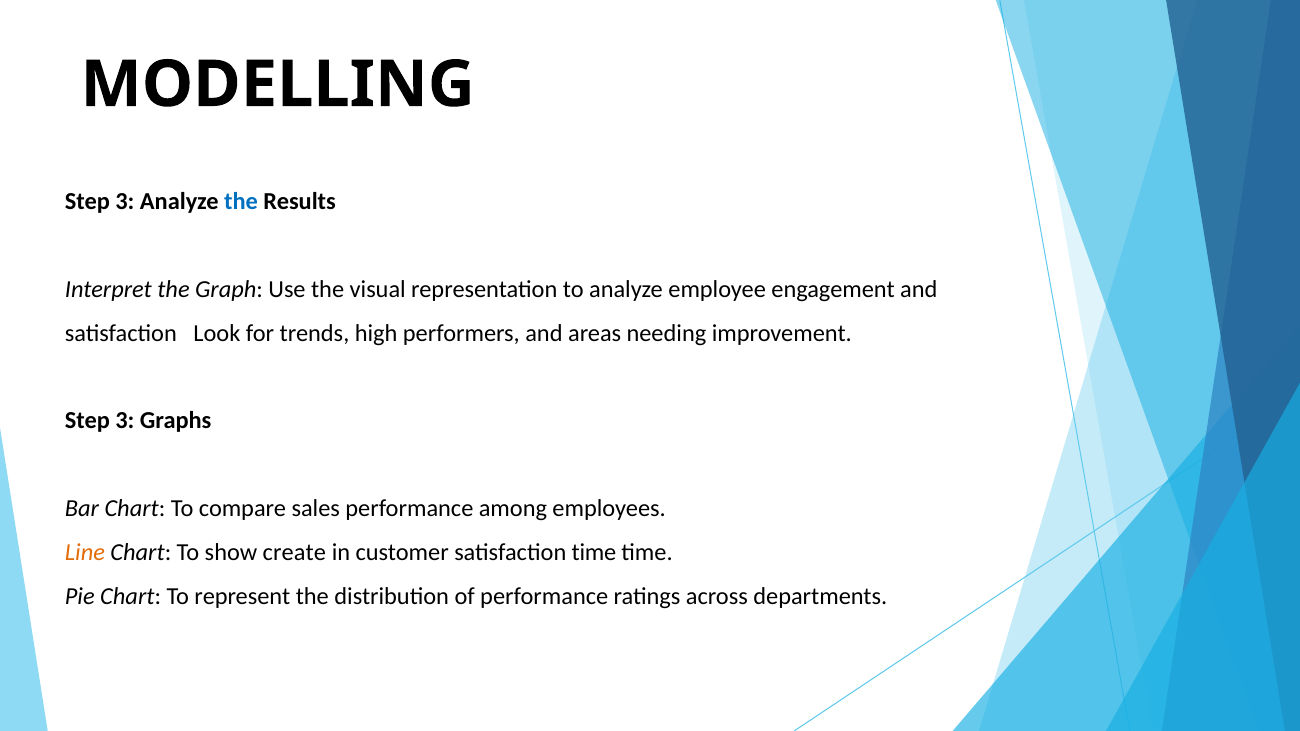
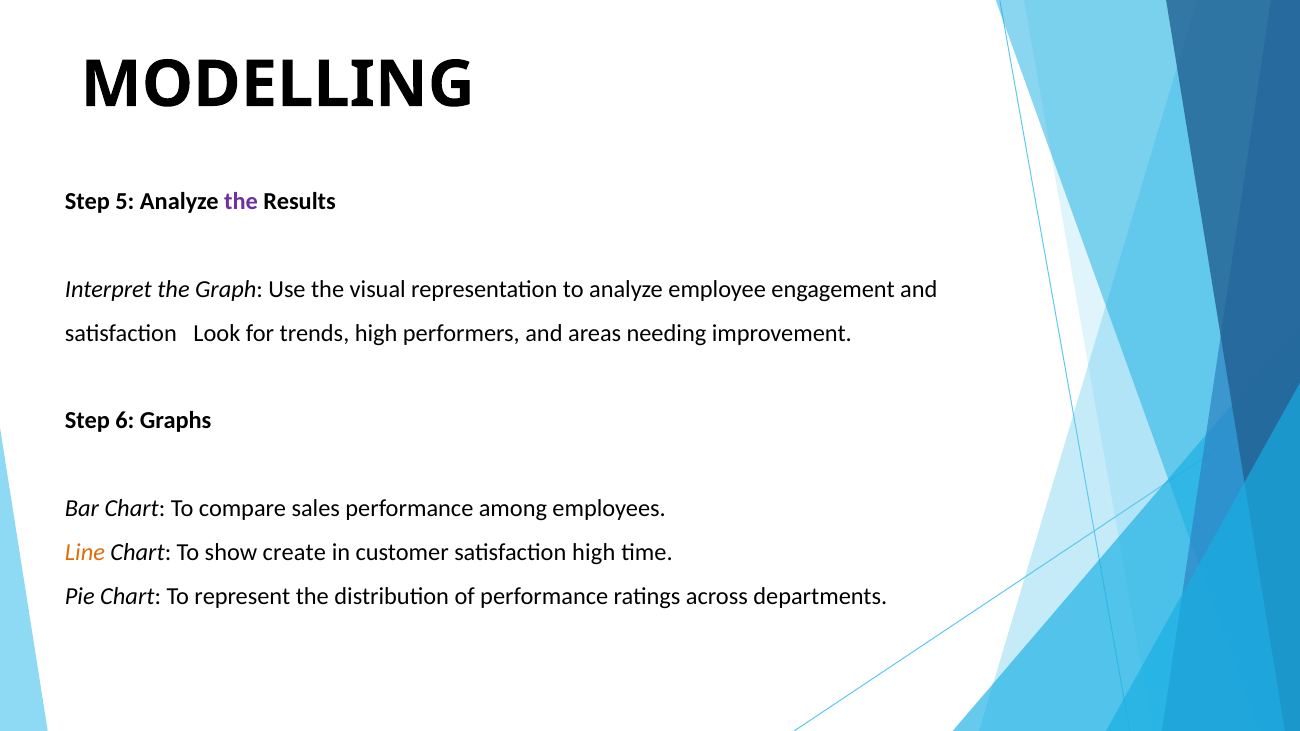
3 at (125, 202): 3 -> 5
the at (241, 202) colour: blue -> purple
3 at (125, 421): 3 -> 6
satisfaction time: time -> high
